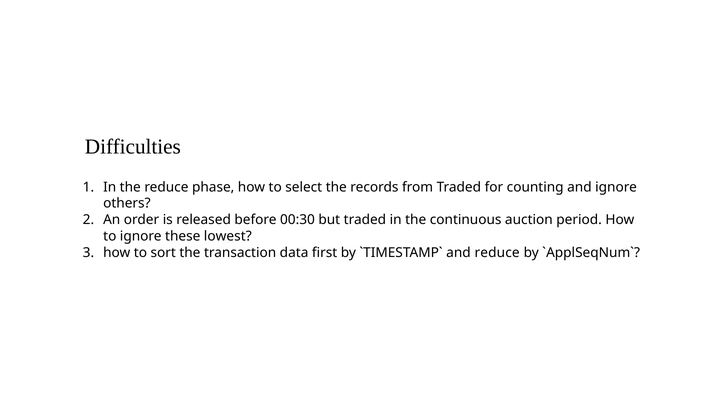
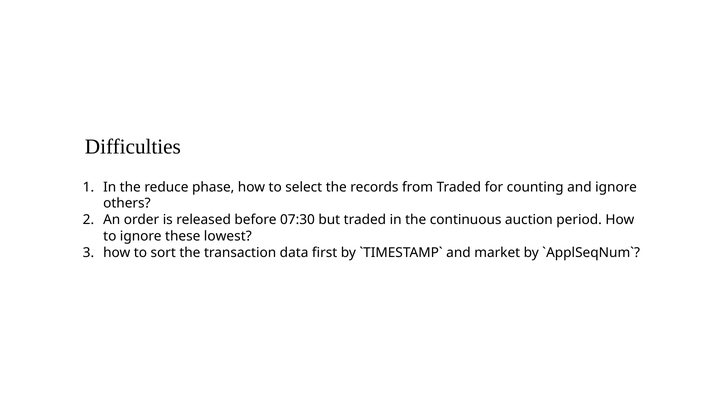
00:30: 00:30 -> 07:30
and reduce: reduce -> market
